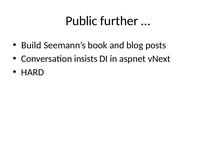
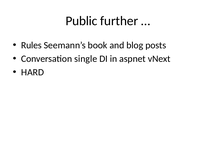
Build: Build -> Rules
insists: insists -> single
